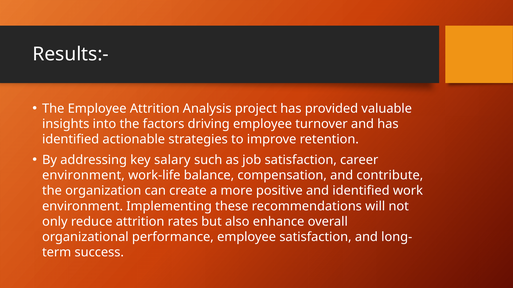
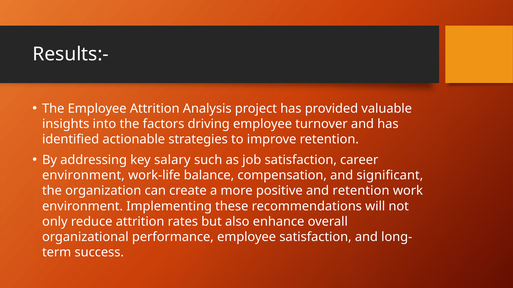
contribute: contribute -> significant
and identified: identified -> retention
